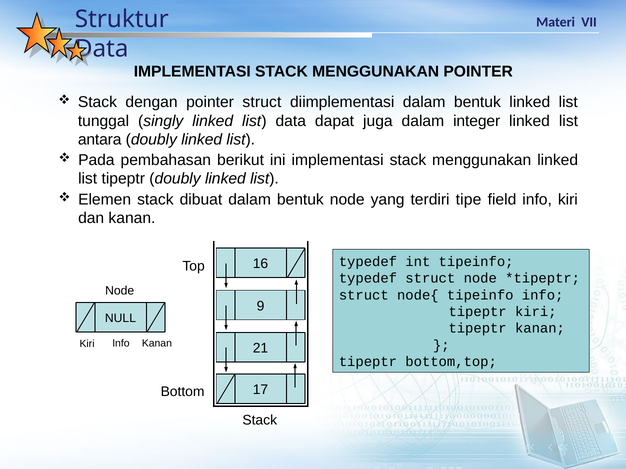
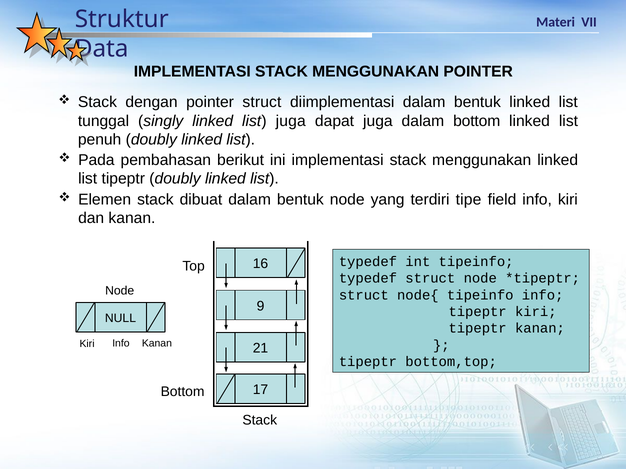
list data: data -> juga
dalam integer: integer -> bottom
antara: antara -> penuh
